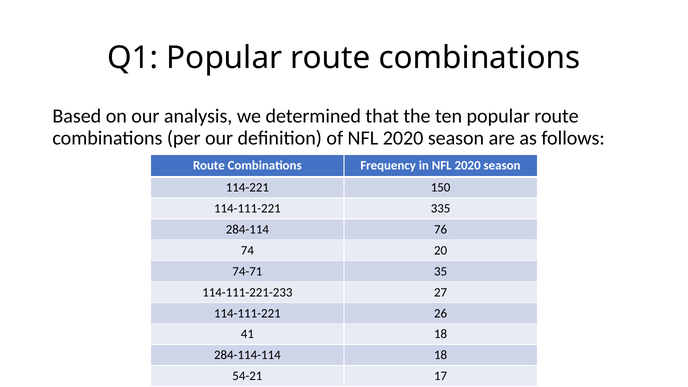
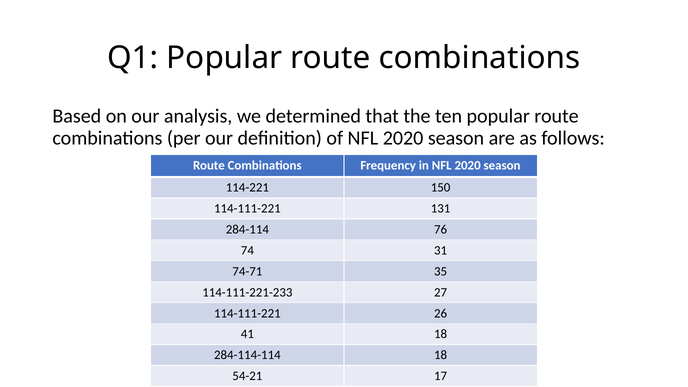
335: 335 -> 131
20: 20 -> 31
